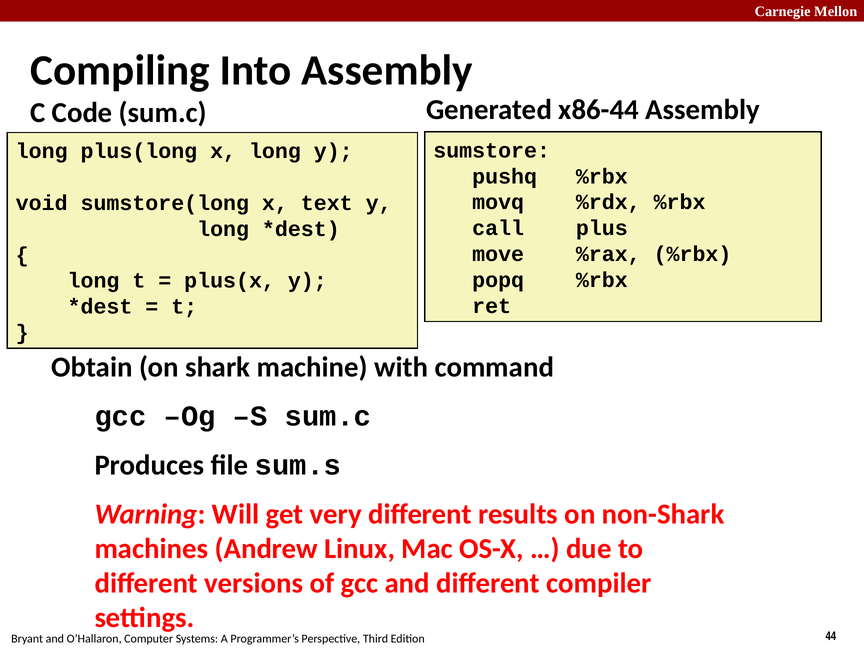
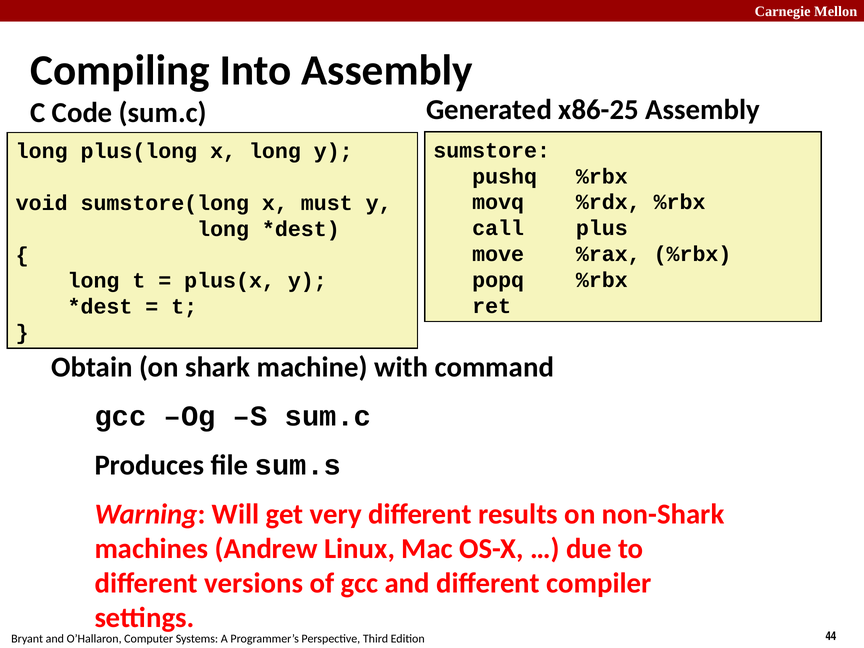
x86-44: x86-44 -> x86-25
text: text -> must
